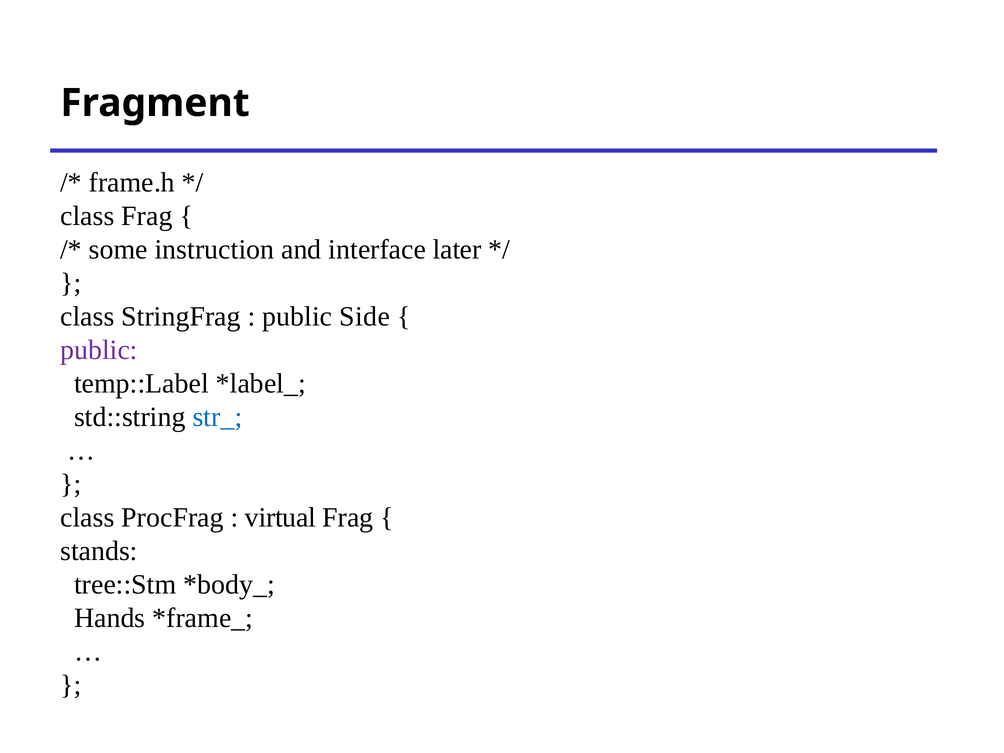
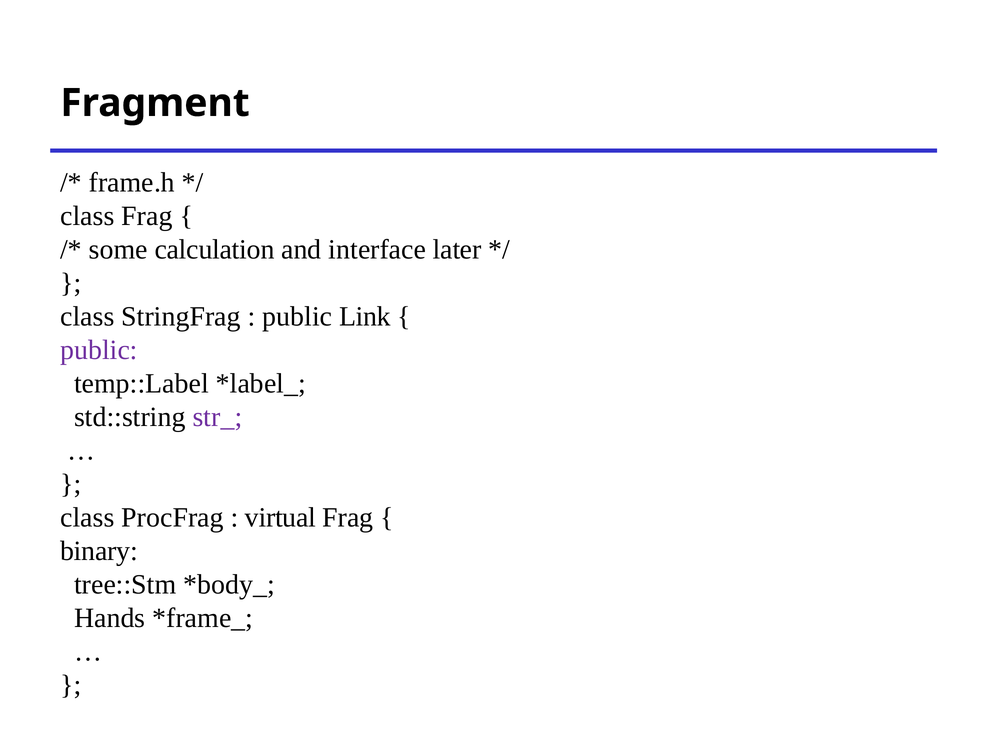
instruction: instruction -> calculation
Side: Side -> Link
str_ colour: blue -> purple
stands: stands -> binary
